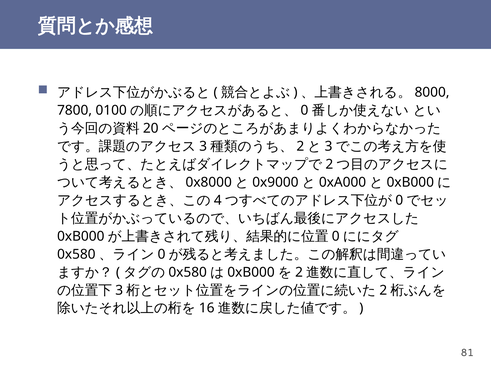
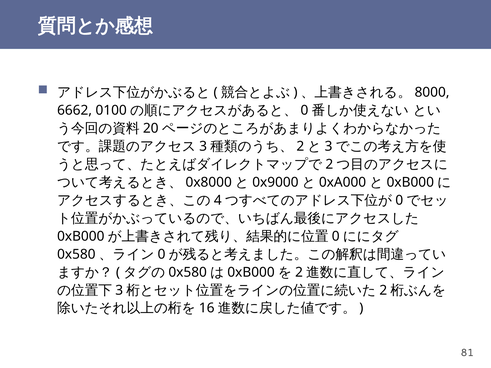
7800: 7800 -> 6662
